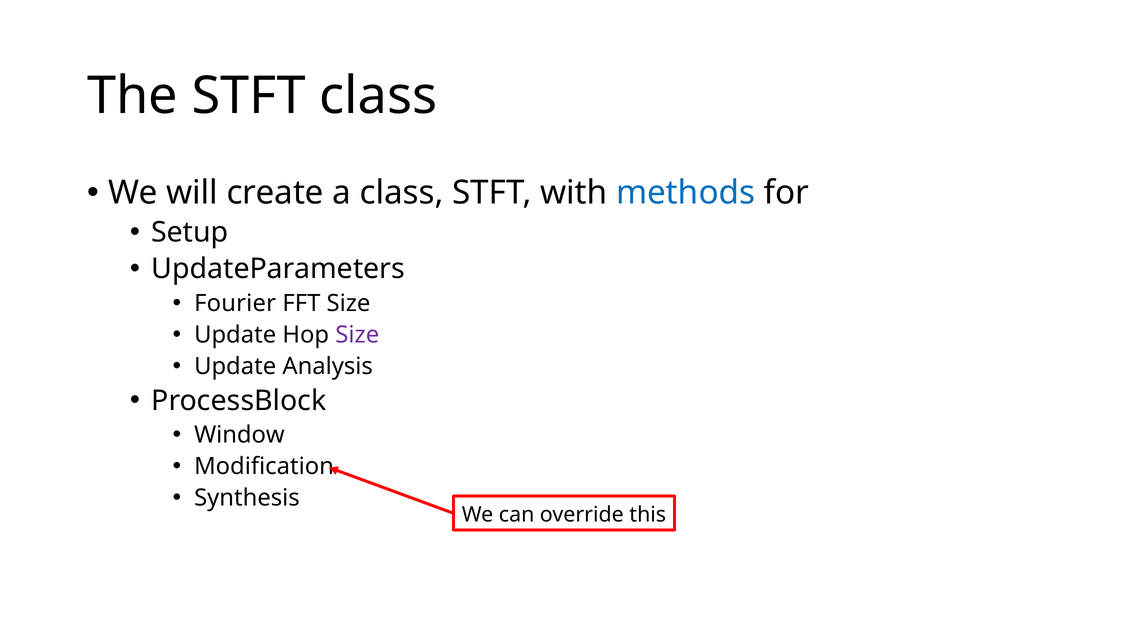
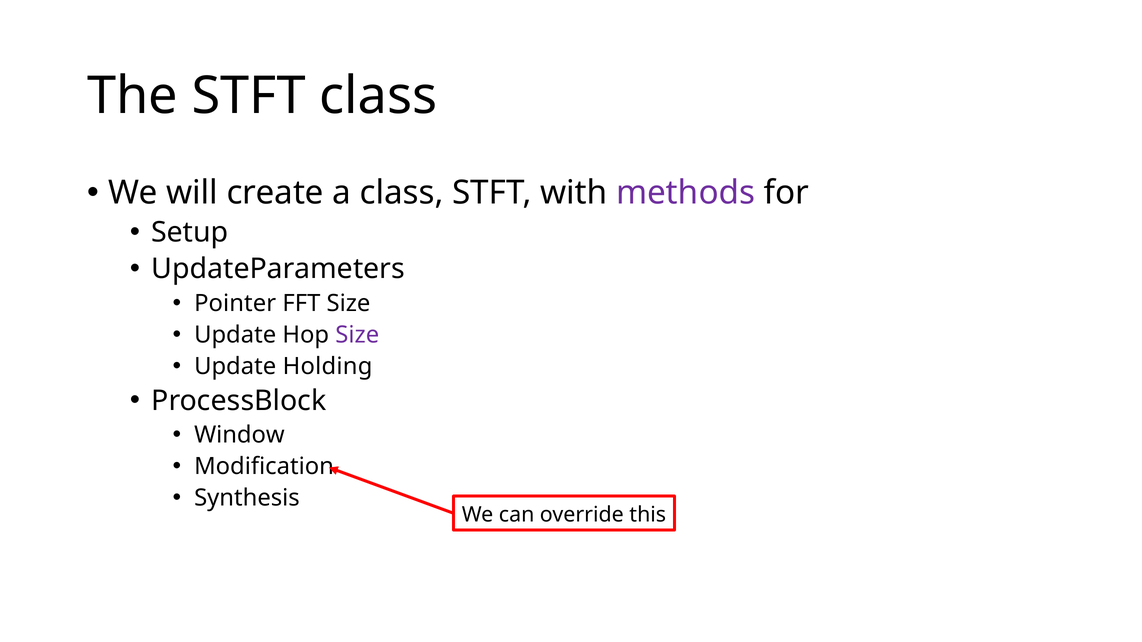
methods colour: blue -> purple
Fourier: Fourier -> Pointer
Analysis: Analysis -> Holding
